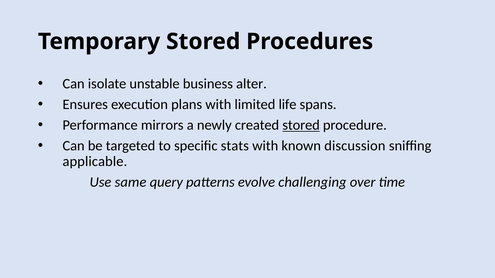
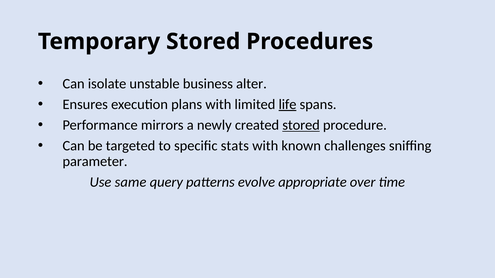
life underline: none -> present
discussion: discussion -> challenges
applicable: applicable -> parameter
challenging: challenging -> appropriate
